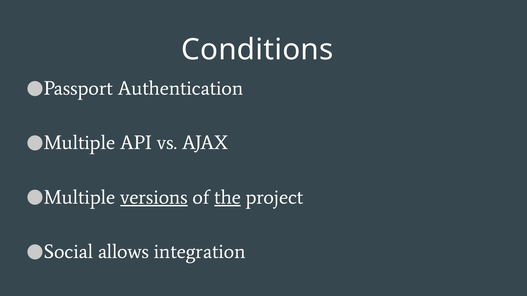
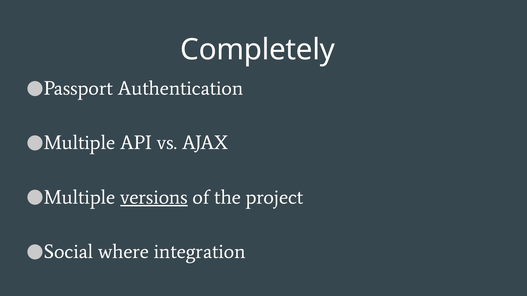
Conditions: Conditions -> Completely
the underline: present -> none
allows: allows -> where
